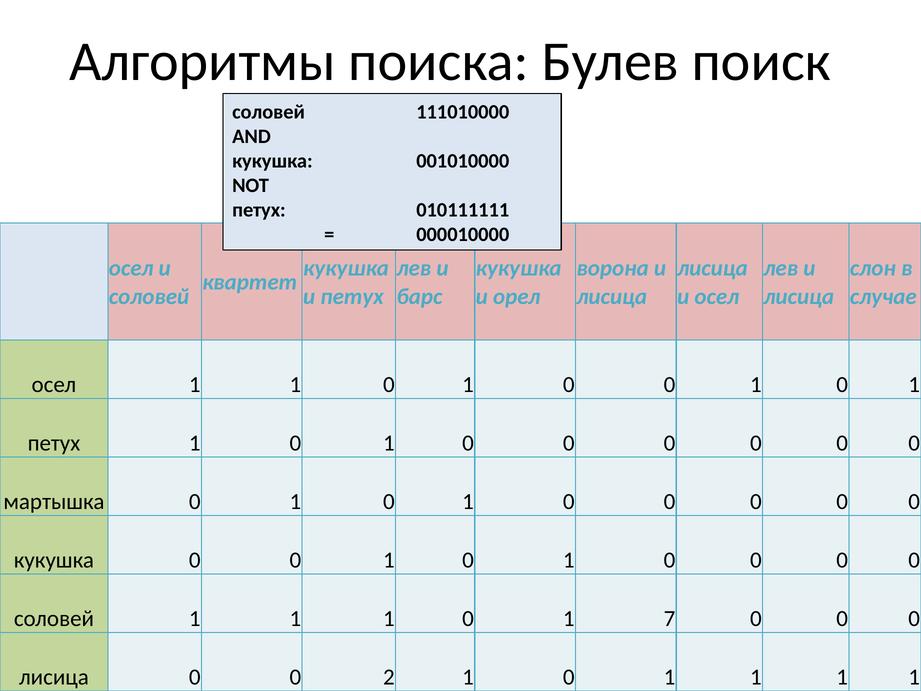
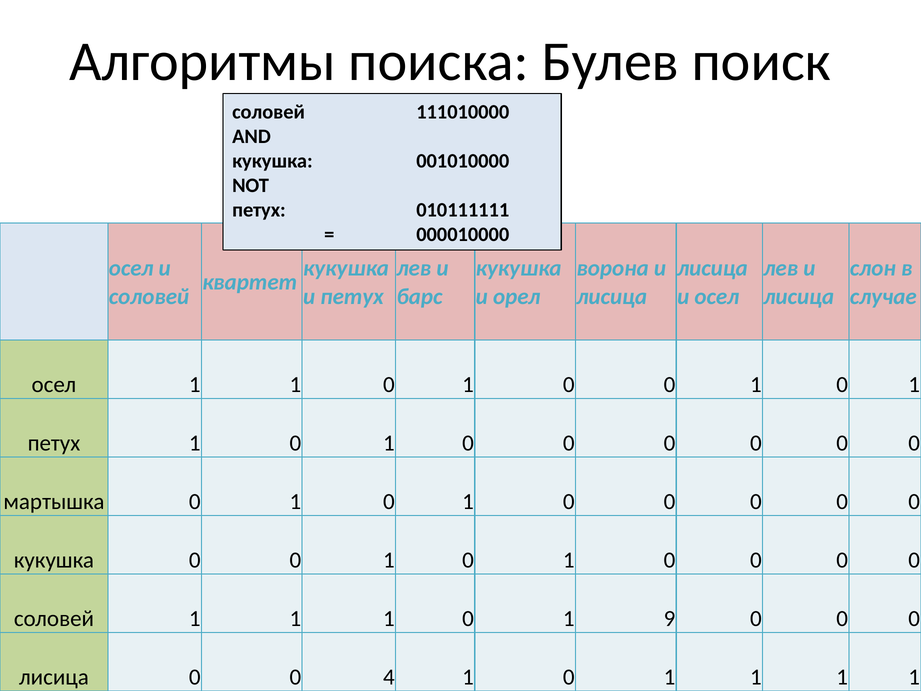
7: 7 -> 9
2: 2 -> 4
